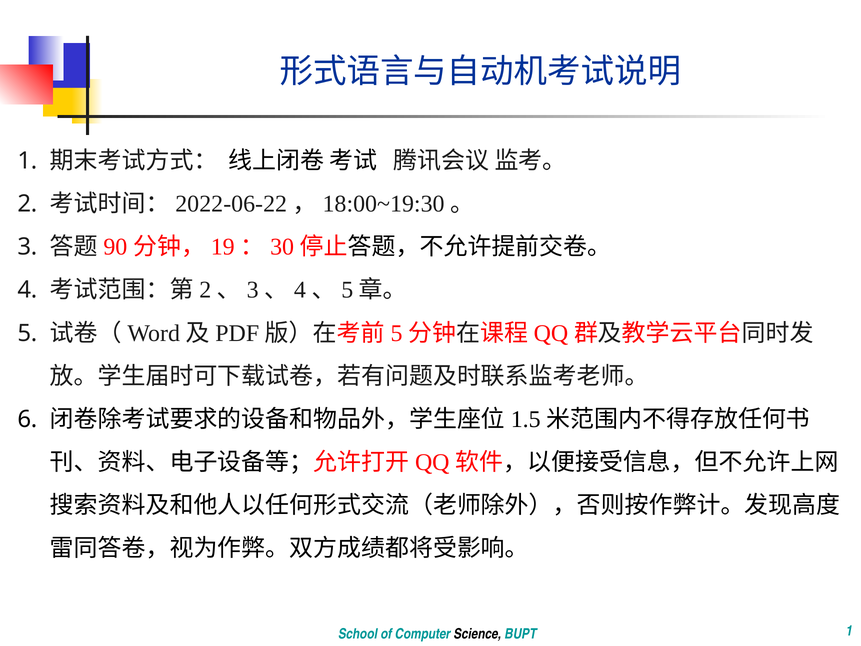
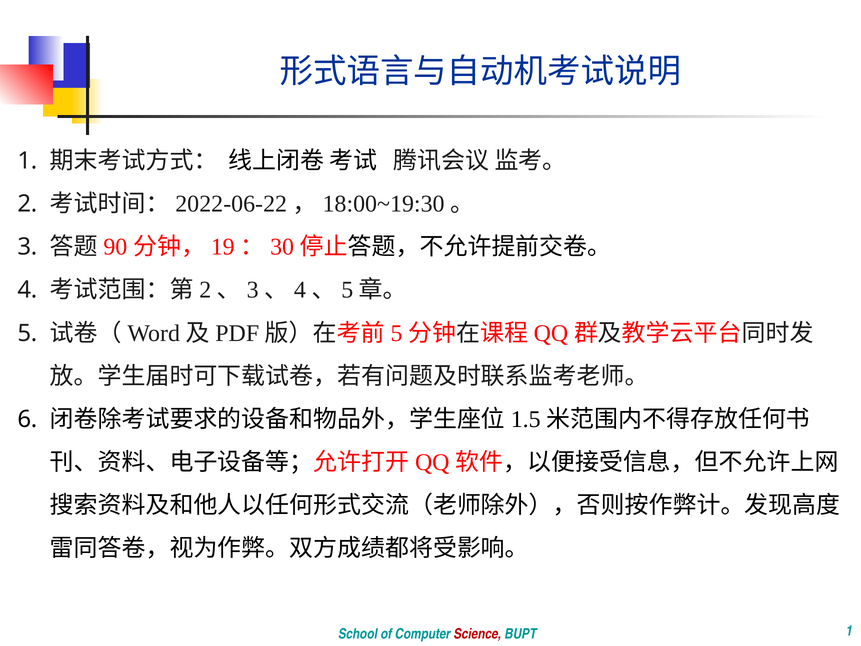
Science colour: black -> red
